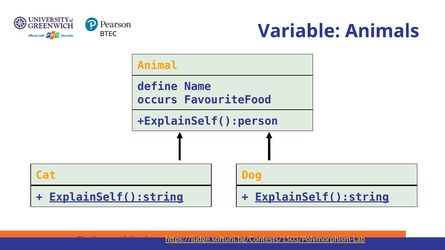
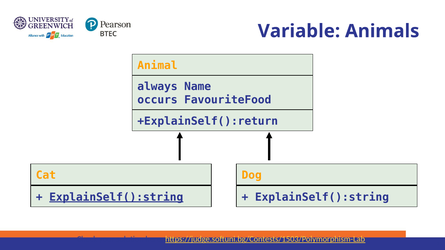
define: define -> always
+ExplainSelf():person: +ExplainSelf():person -> +ExplainSelf():return
ExplainSelf():string at (322, 197) underline: present -> none
